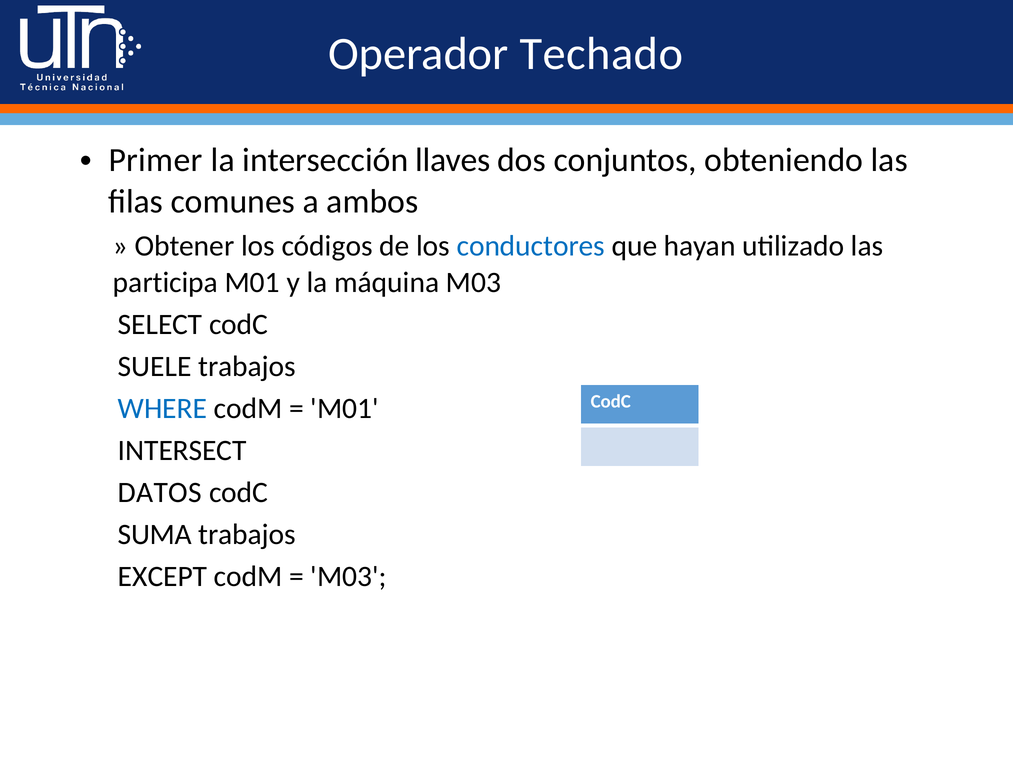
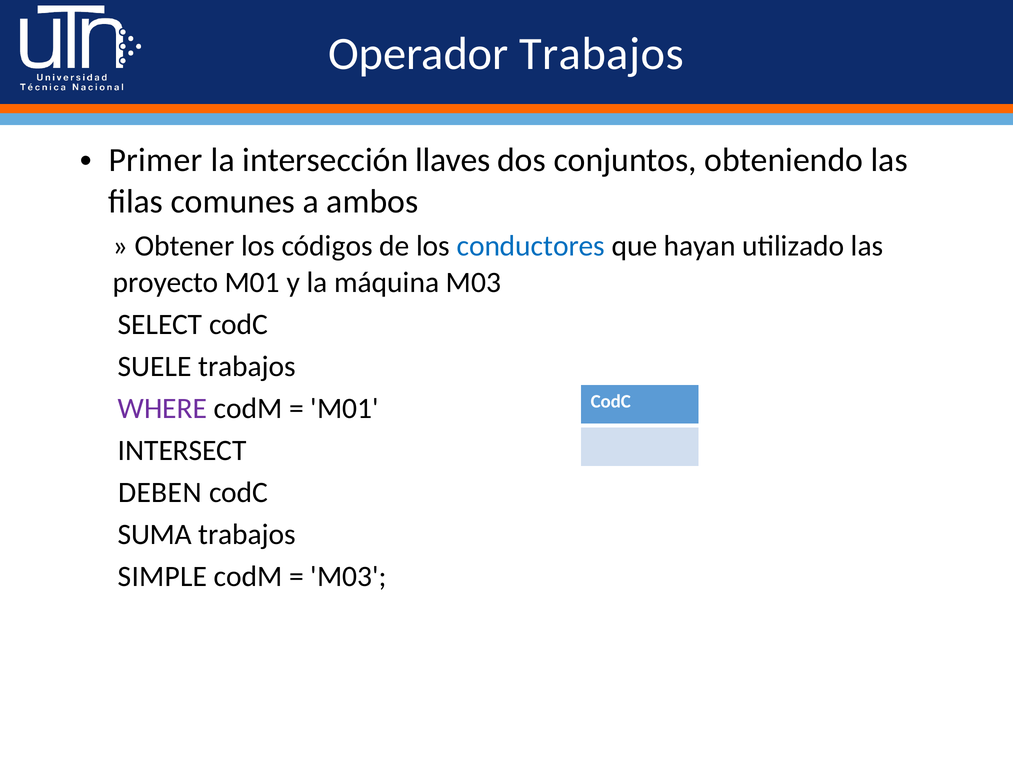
Operador Techado: Techado -> Trabajos
participa: participa -> proyecto
WHERE colour: blue -> purple
DATOS: DATOS -> DEBEN
EXCEPT: EXCEPT -> SIMPLE
